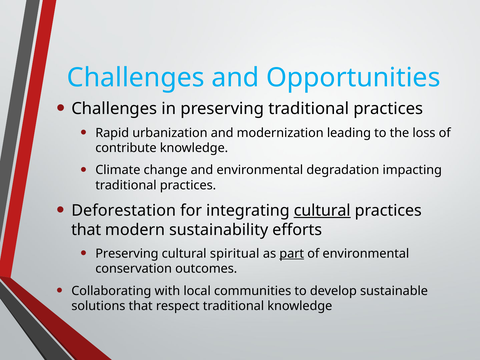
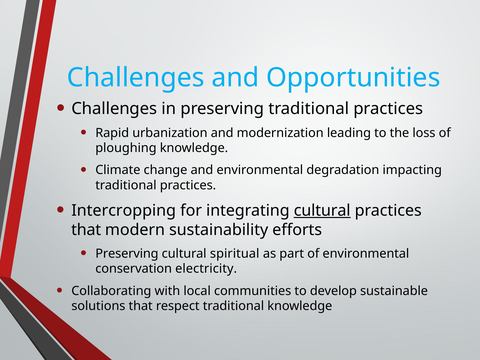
contribute: contribute -> ploughing
Deforestation: Deforestation -> Intercropping
part underline: present -> none
outcomes: outcomes -> electricity
